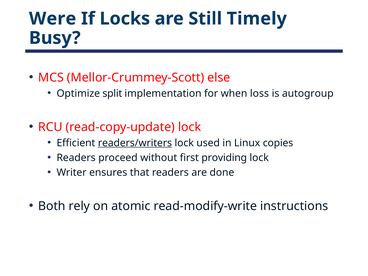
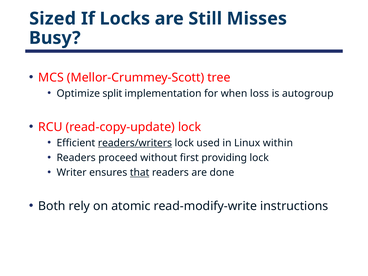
Were: Were -> Sized
Timely: Timely -> Misses
else: else -> tree
copies: copies -> within
that underline: none -> present
